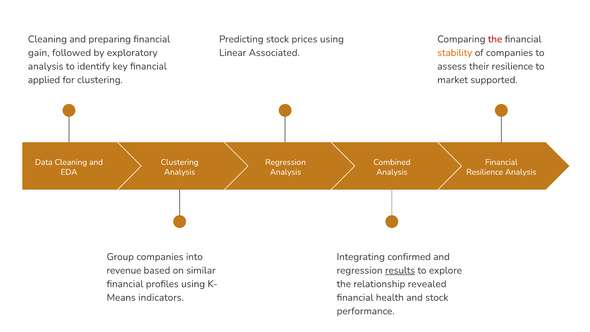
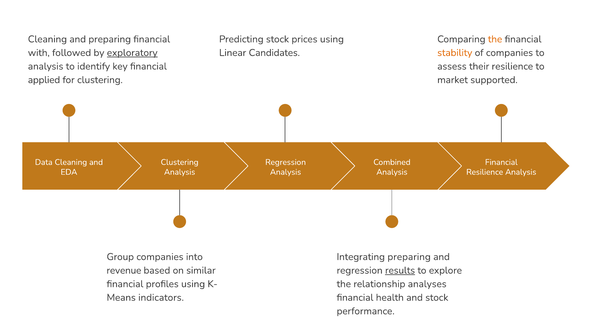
the at (495, 39) colour: red -> orange
gain: gain -> with
exploratory underline: none -> present
Associated: Associated -> Candidates
Integrating confirmed: confirmed -> preparing
revealed: revealed -> analyses
